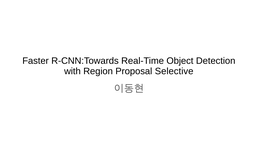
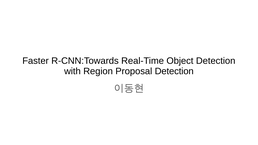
Proposal Selective: Selective -> Detection
